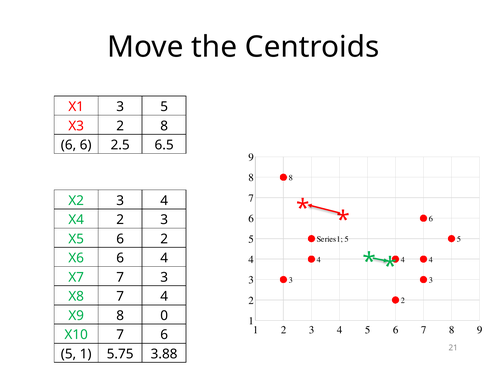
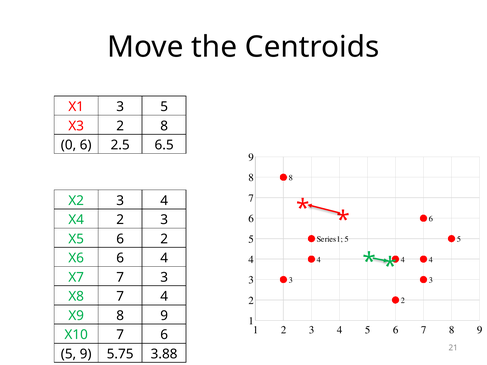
6 at (69, 145): 6 -> 0
X9 8 0: 0 -> 9
5 1: 1 -> 9
